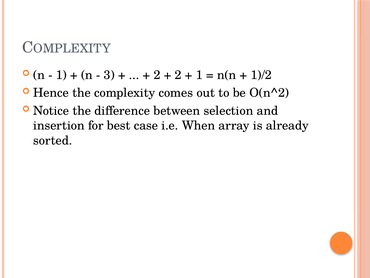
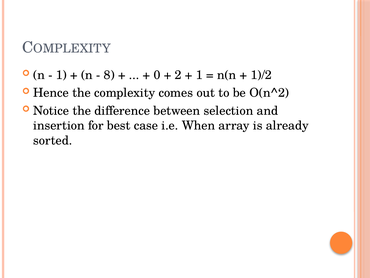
3: 3 -> 8
2 at (157, 75): 2 -> 0
